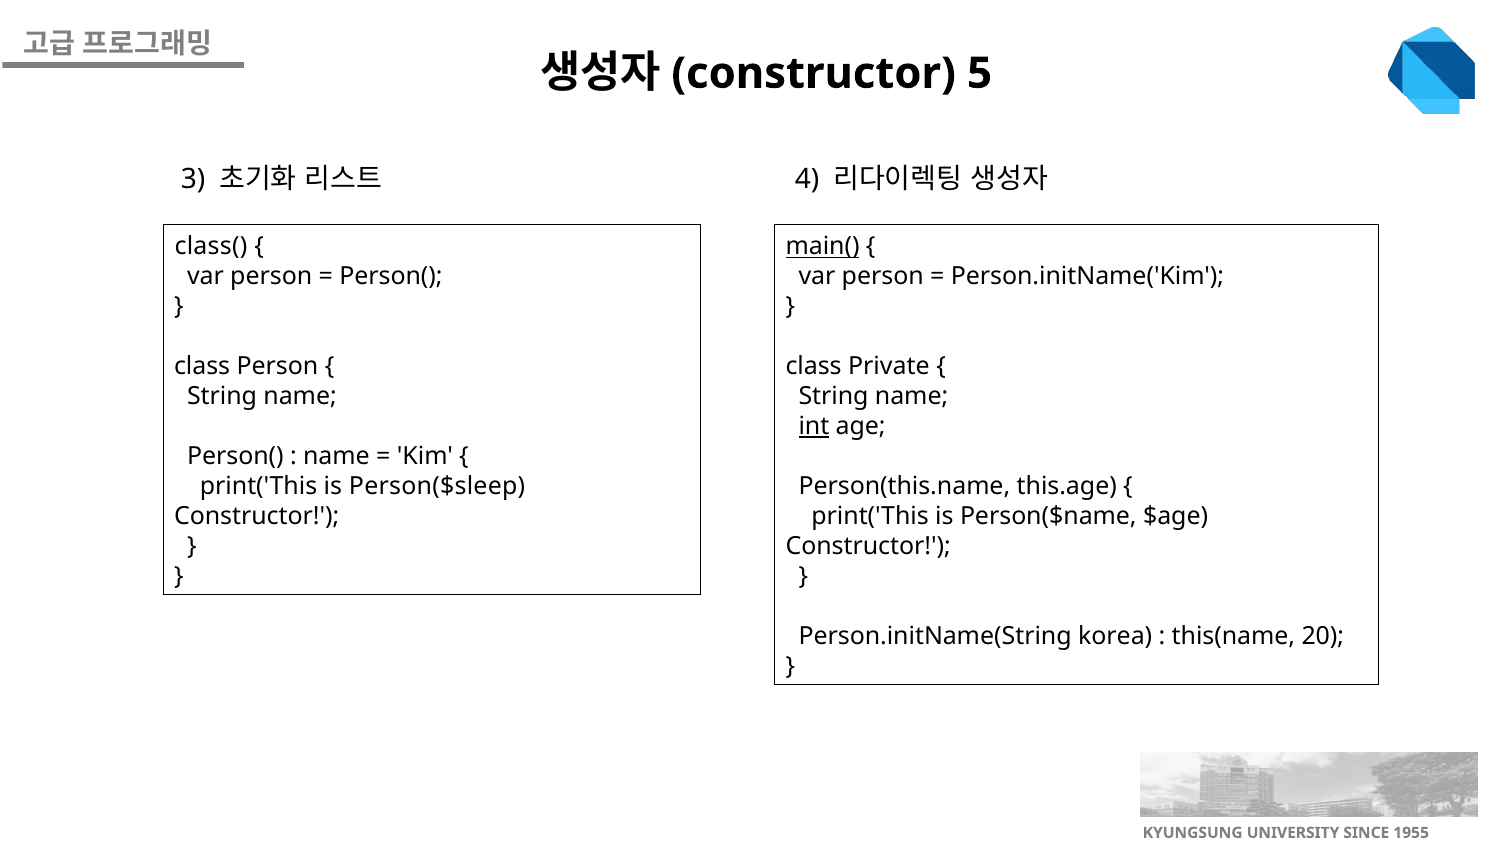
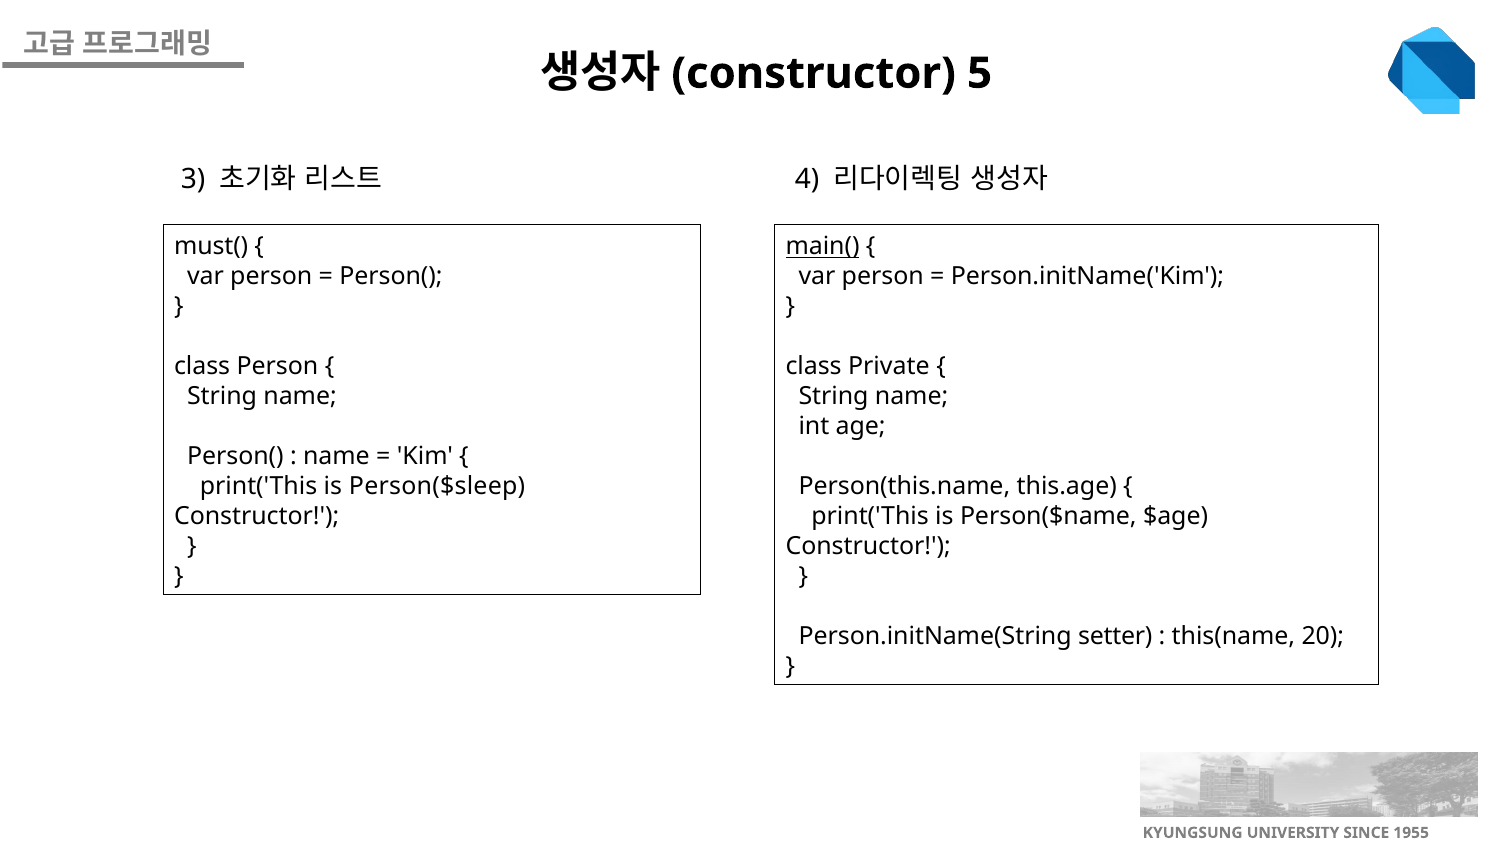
class(: class( -> must(
int underline: present -> none
korea: korea -> setter
